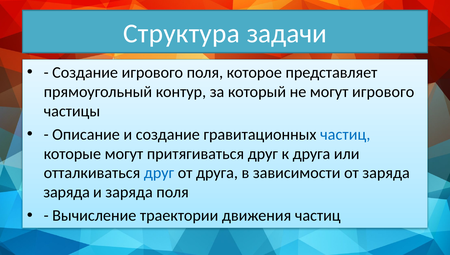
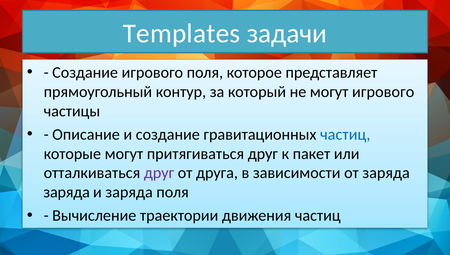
Структура: Структура -> Templates
к друга: друга -> пакет
друг at (159, 173) colour: blue -> purple
